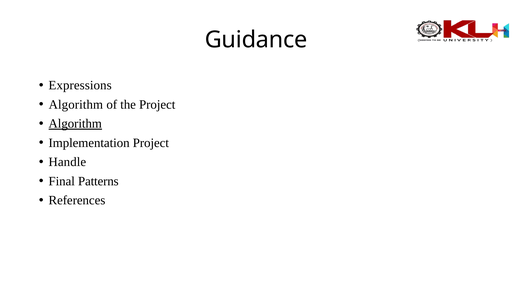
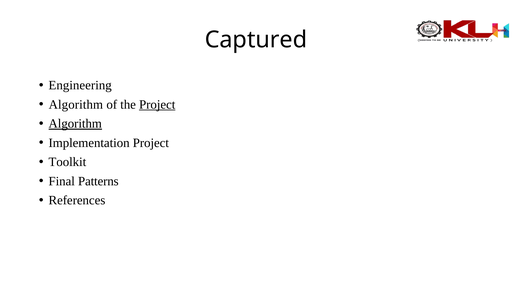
Guidance: Guidance -> Captured
Expressions: Expressions -> Engineering
Project at (157, 105) underline: none -> present
Handle: Handle -> Toolkit
